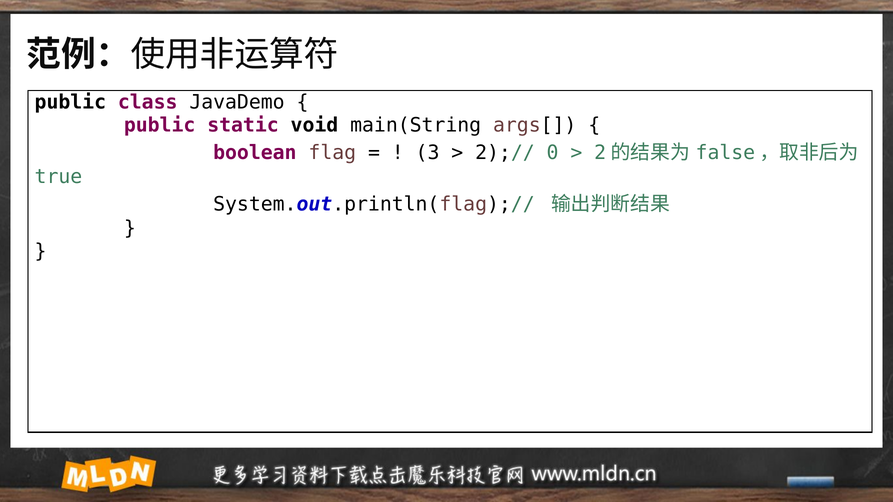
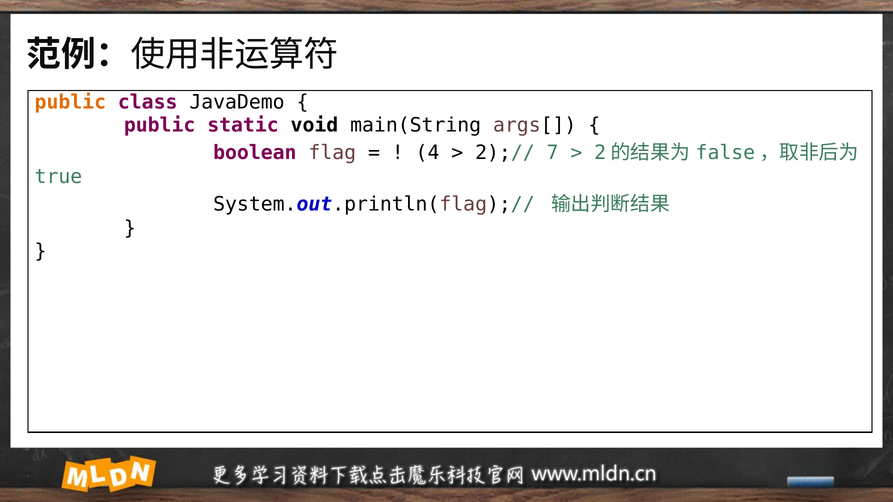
public at (70, 102) colour: black -> orange
3: 3 -> 4
0: 0 -> 7
